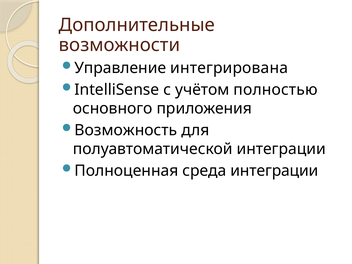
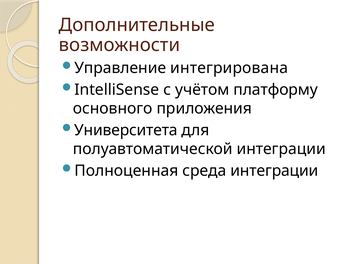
полностью: полностью -> платформу
Возможность: Возможность -> Университета
